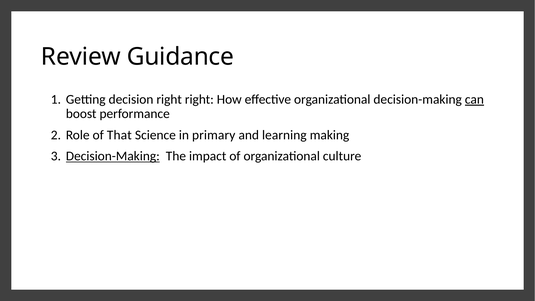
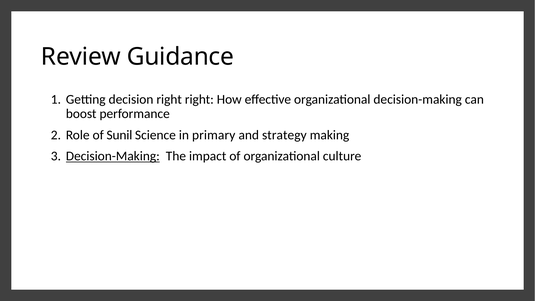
can underline: present -> none
That: That -> Sunil
learning: learning -> strategy
